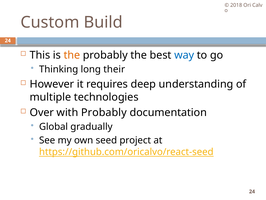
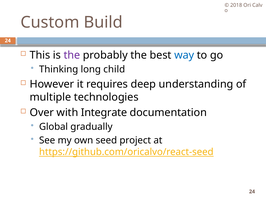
the at (72, 55) colour: orange -> purple
their: their -> child
with Probably: Probably -> Integrate
